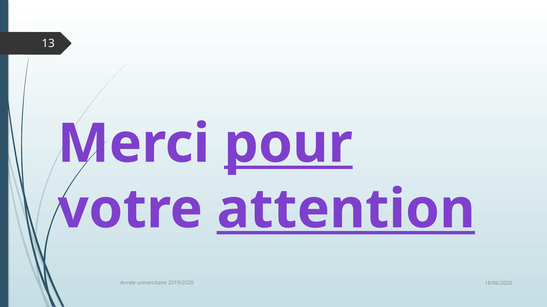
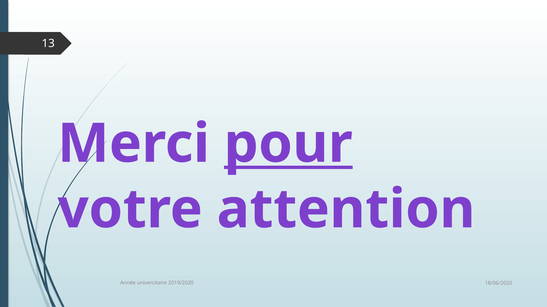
attention underline: present -> none
